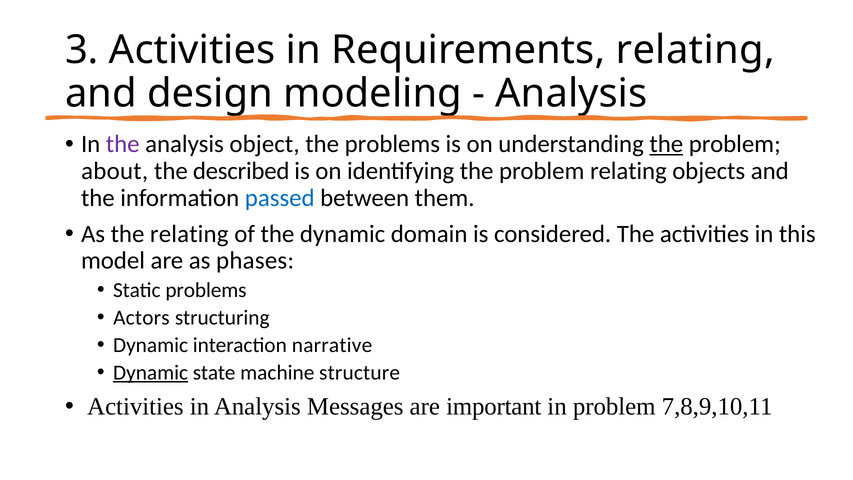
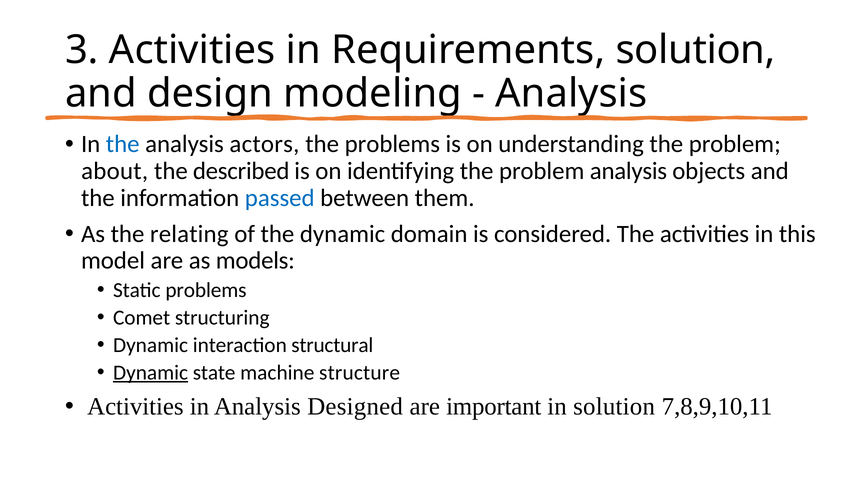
Requirements relating: relating -> solution
the at (123, 144) colour: purple -> blue
object: object -> actors
the at (666, 144) underline: present -> none
problem relating: relating -> analysis
phases: phases -> models
Actors: Actors -> Comet
narrative: narrative -> structural
Messages: Messages -> Designed
in problem: problem -> solution
